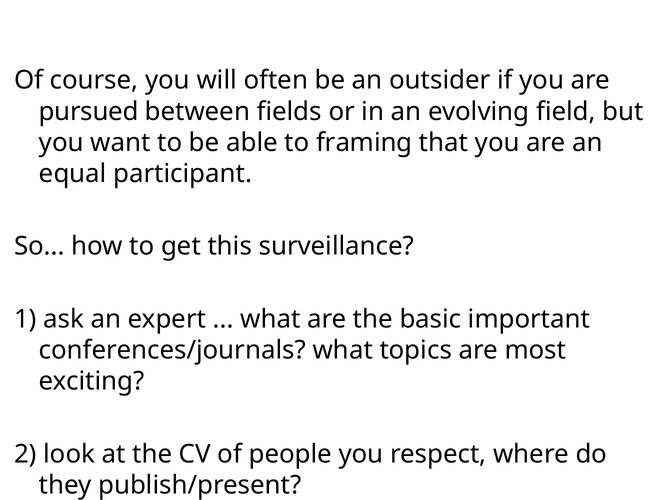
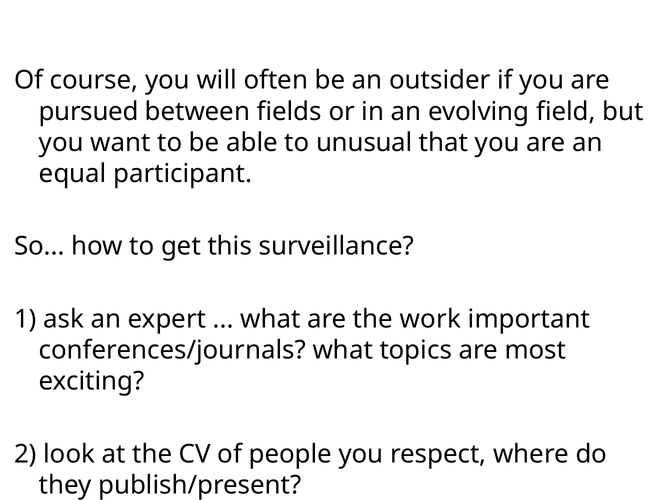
framing: framing -> unusual
basic: basic -> work
